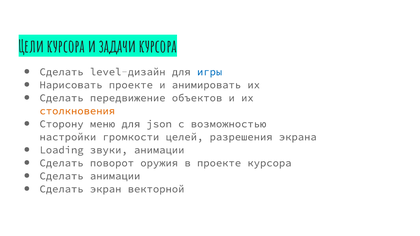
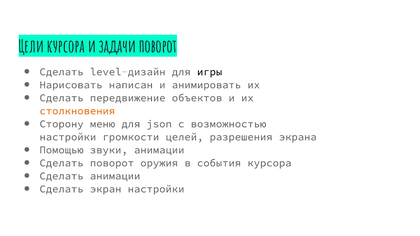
задачи курсора: курсора -> поворот
игры colour: blue -> black
Нарисовать проекте: проекте -> написан
Loading: Loading -> Помощью
в проекте: проекте -> события
экран векторной: векторной -> настройки
